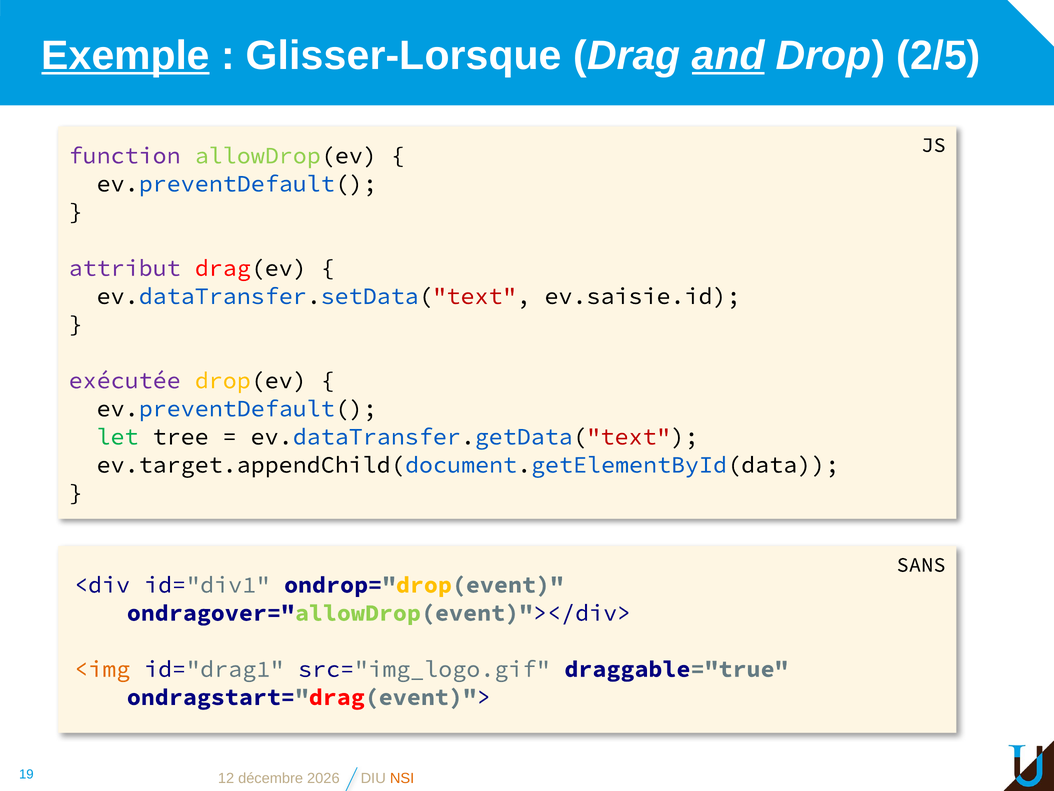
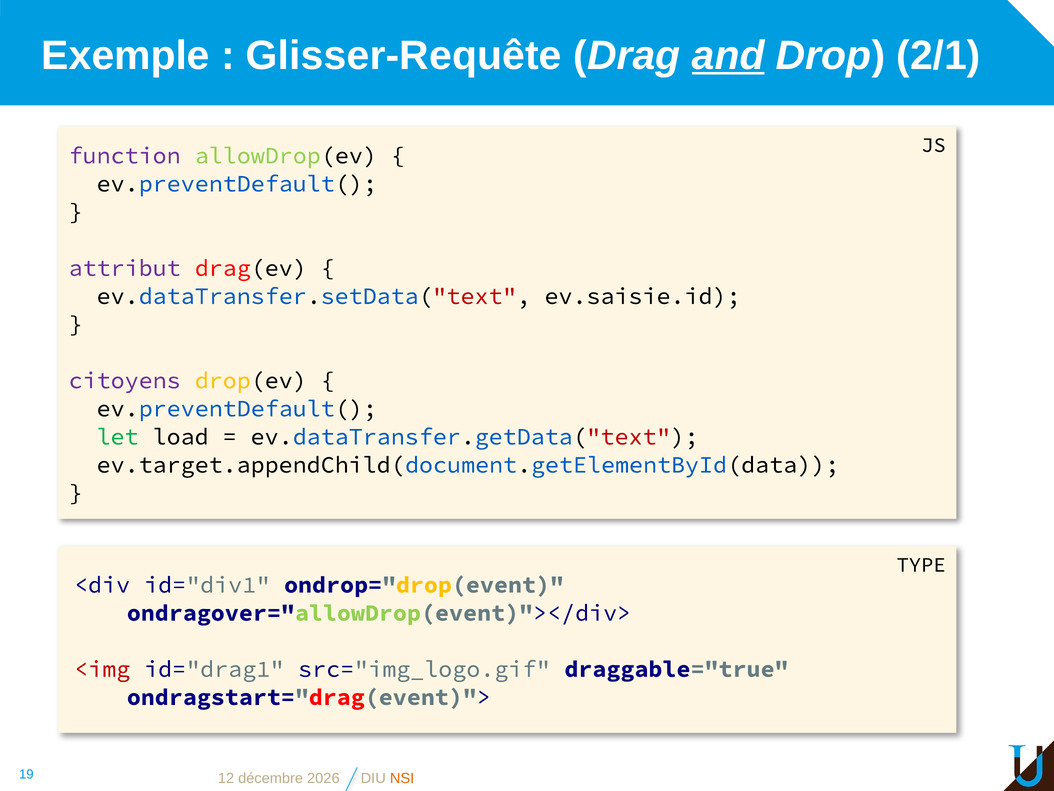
Exemple underline: present -> none
Glisser-Lorsque: Glisser-Lorsque -> Glisser-Requête
2/5: 2/5 -> 2/1
exécutée: exécutée -> citoyens
tree: tree -> load
SANS: SANS -> TYPE
<img colour: orange -> red
